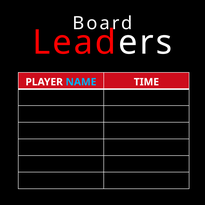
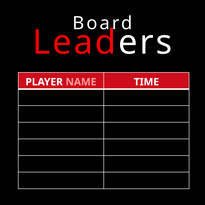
NAME colour: light blue -> pink
